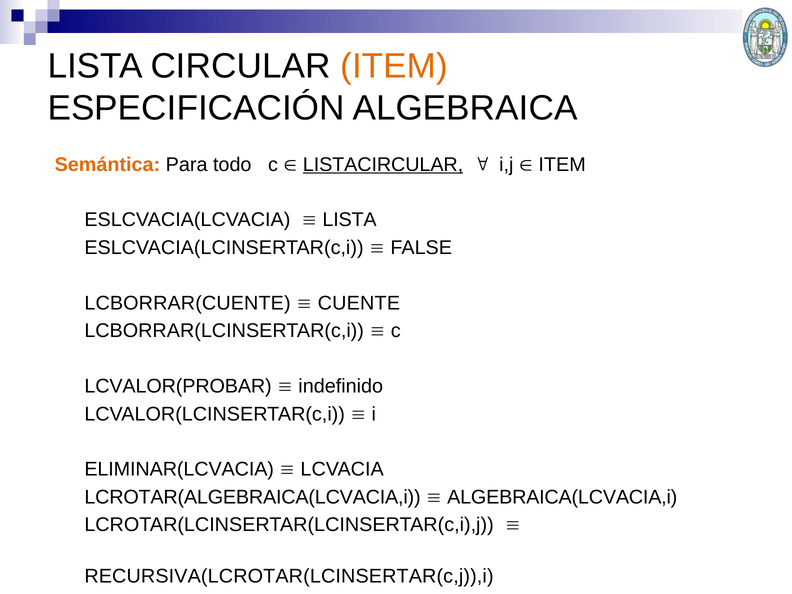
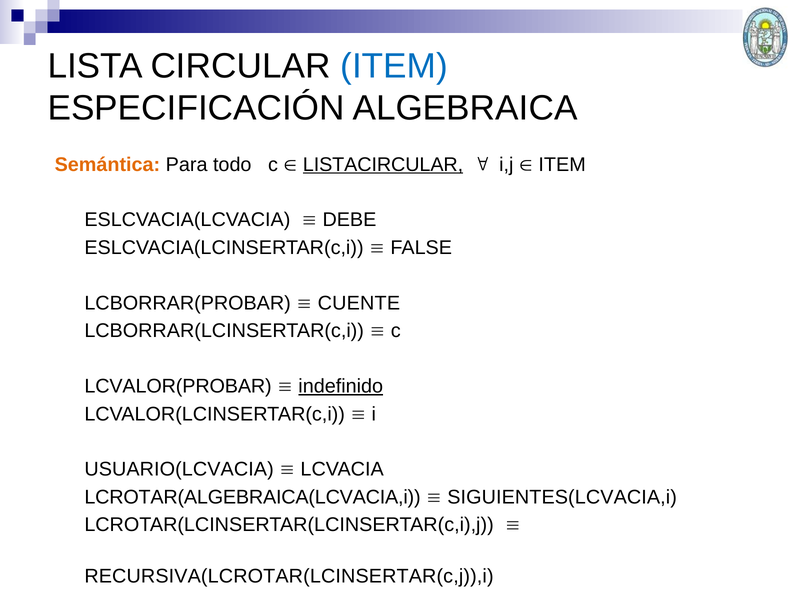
ITEM at (394, 66) colour: orange -> blue
LISTA at (350, 220): LISTA -> DEBE
LCBORRAR(CUENTE: LCBORRAR(CUENTE -> LCBORRAR(PROBAR
indefinido underline: none -> present
ELIMINAR(LCVACIA: ELIMINAR(LCVACIA -> USUARIO(LCVACIA
ALGEBRAICA(LCVACIA,i: ALGEBRAICA(LCVACIA,i -> SIGUIENTES(LCVACIA,i
